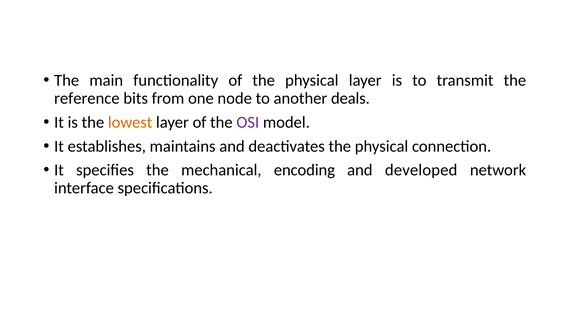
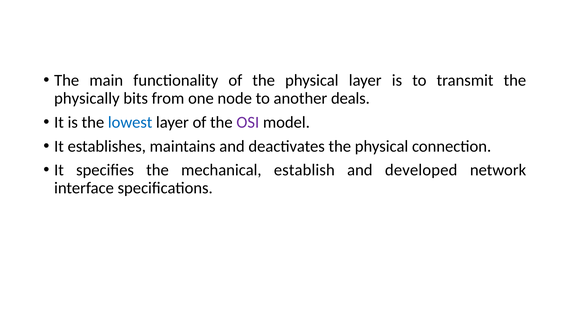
reference: reference -> physically
lowest colour: orange -> blue
encoding: encoding -> establish
